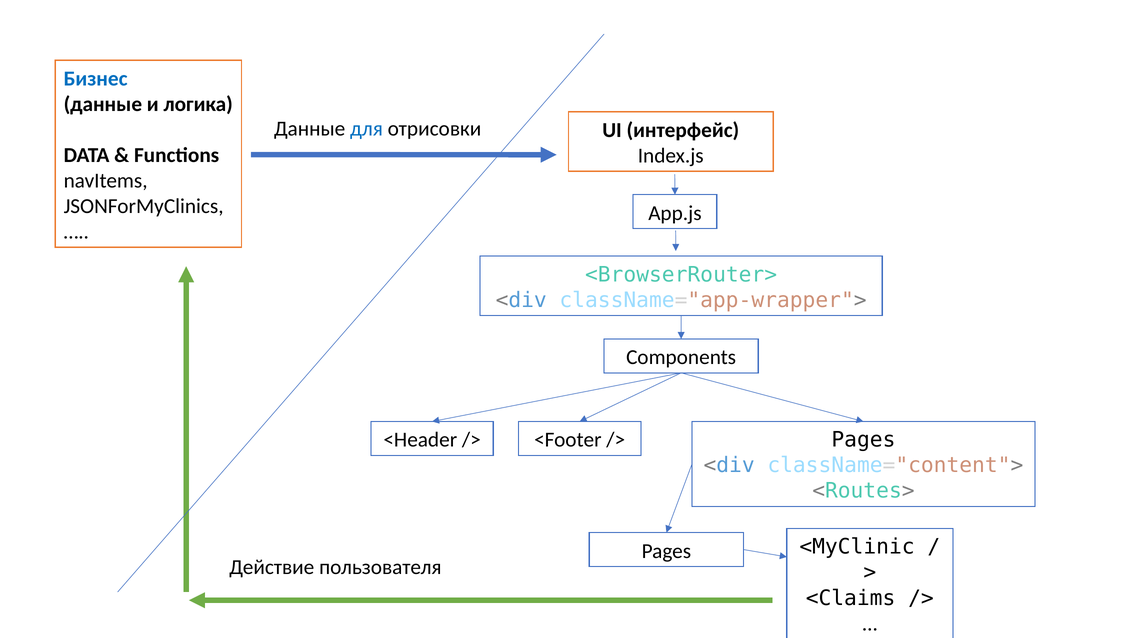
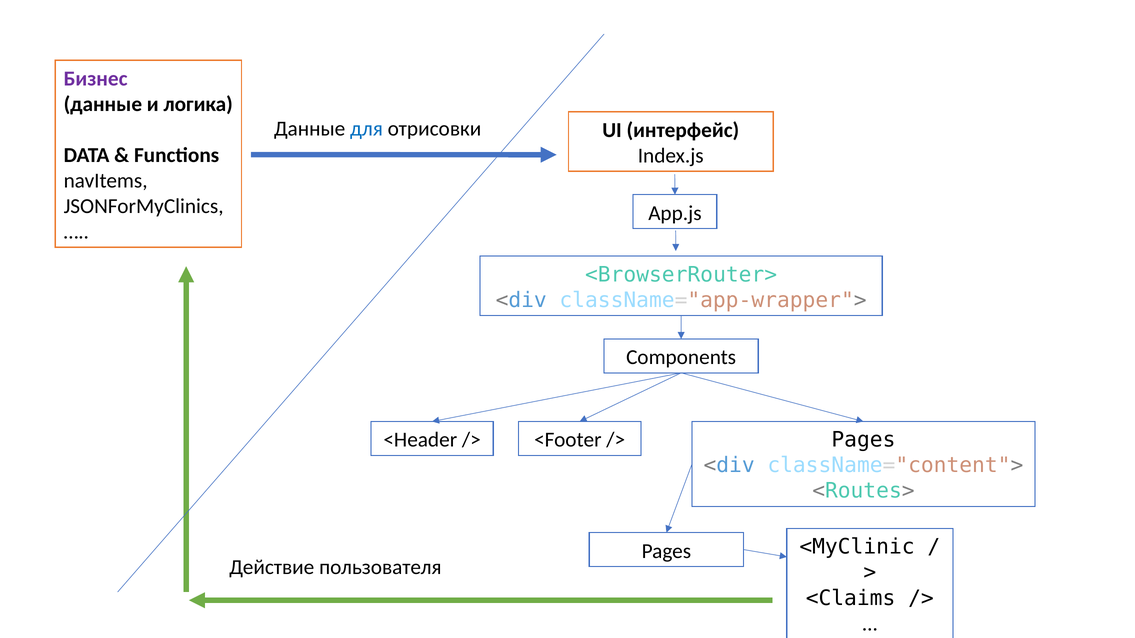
Бизнес colour: blue -> purple
